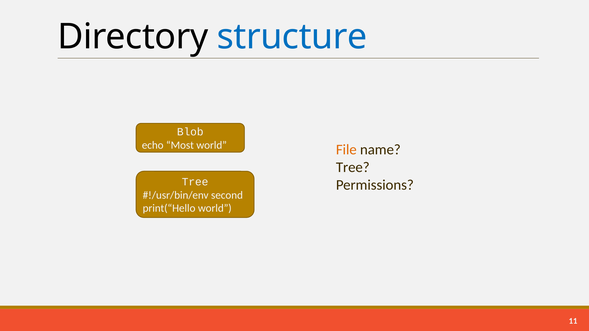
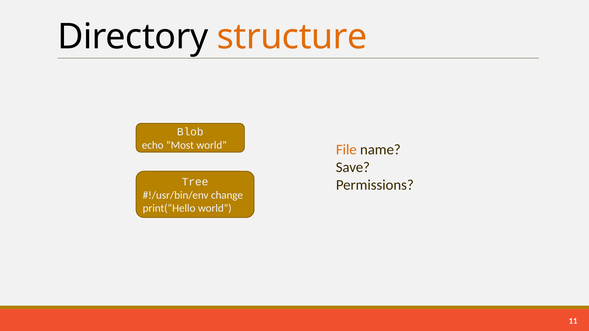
structure colour: blue -> orange
Tree at (353, 168): Tree -> Save
second: second -> change
